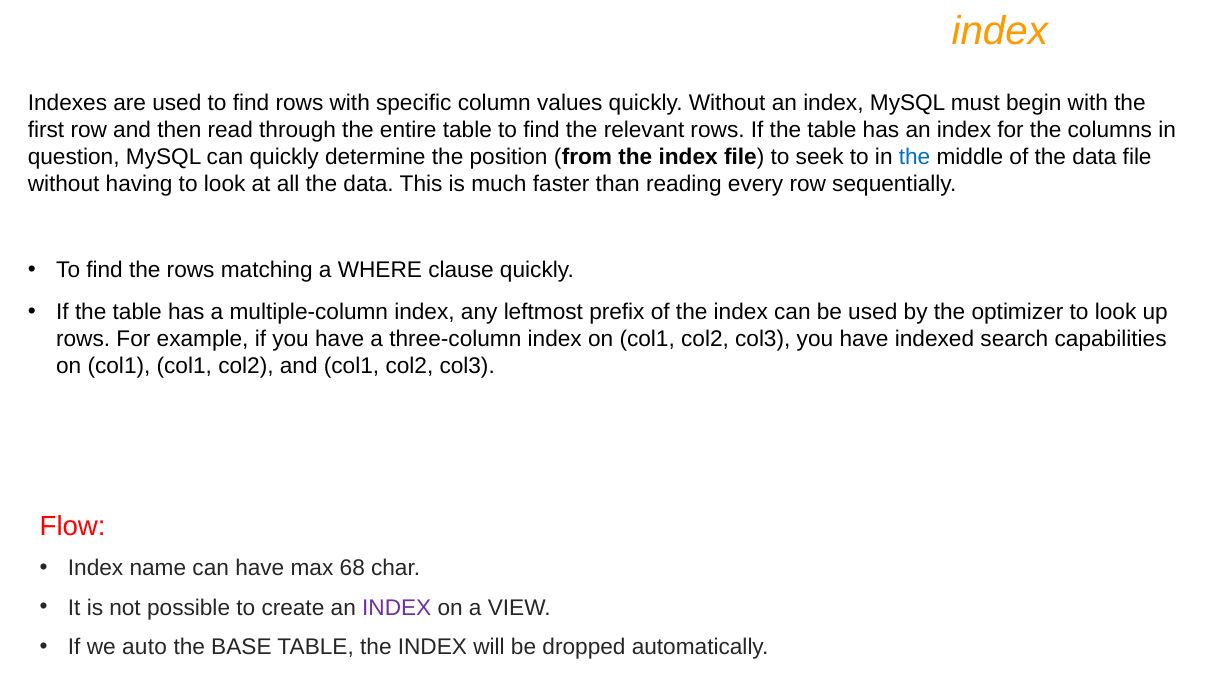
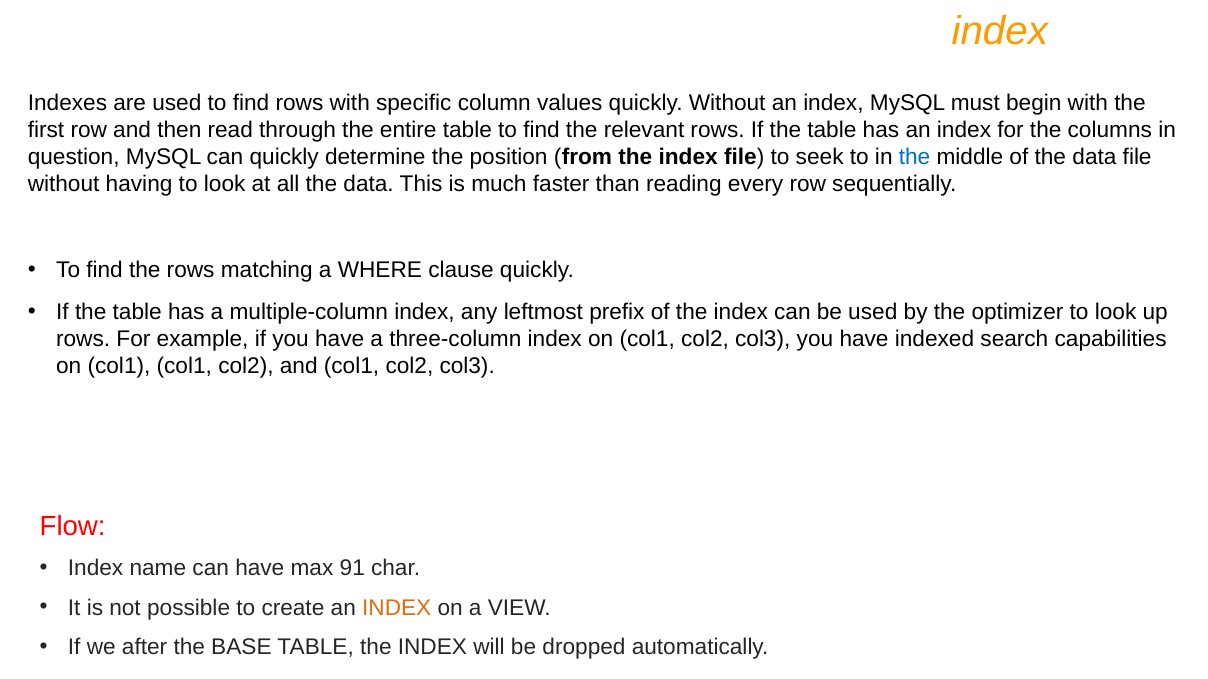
68: 68 -> 91
INDEX at (397, 608) colour: purple -> orange
auto: auto -> after
